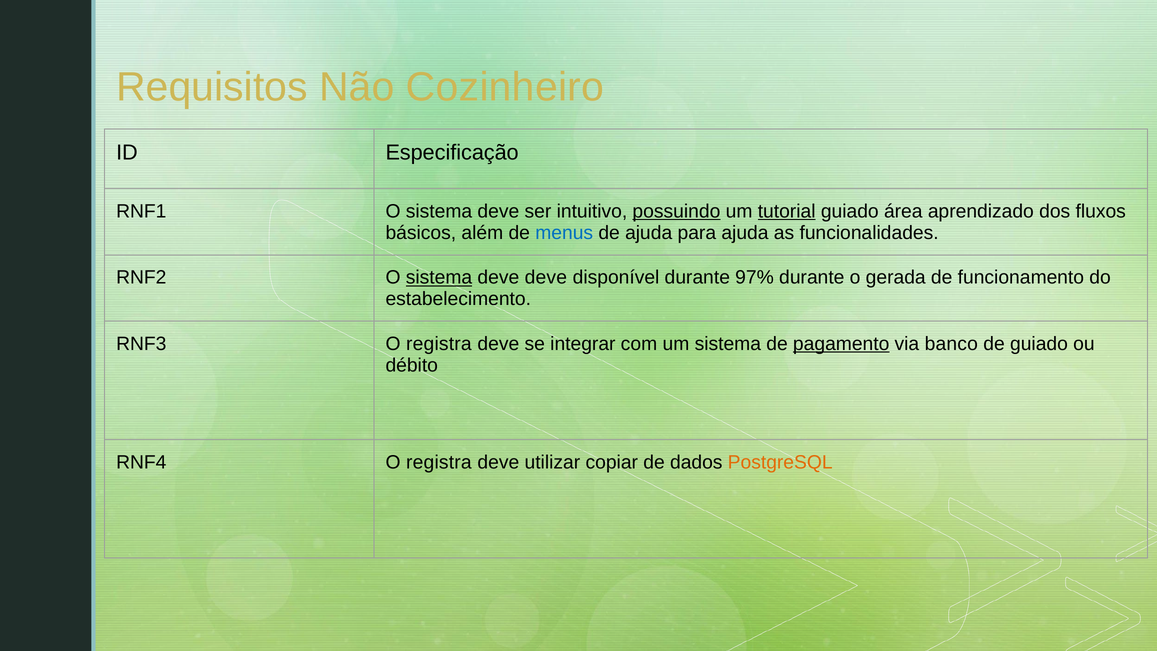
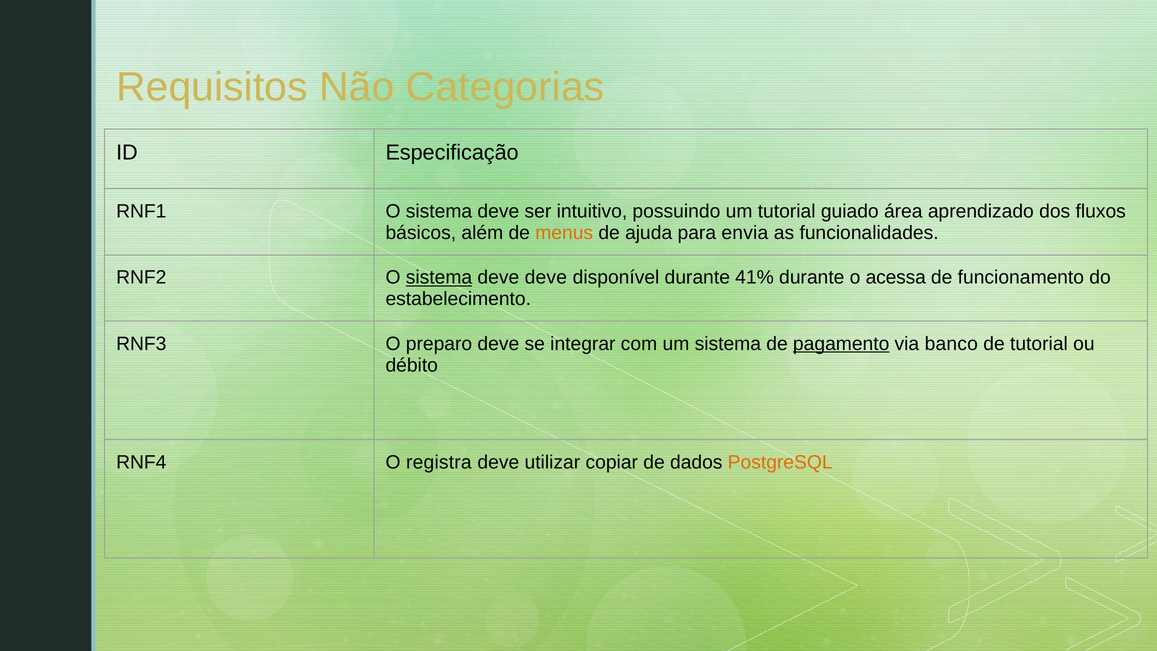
Cozinheiro: Cozinheiro -> Categorias
possuindo underline: present -> none
tutorial at (787, 211) underline: present -> none
menus colour: blue -> orange
para ajuda: ajuda -> envia
97%: 97% -> 41%
gerada: gerada -> acessa
RNF3 O registra: registra -> preparo
de guiado: guiado -> tutorial
